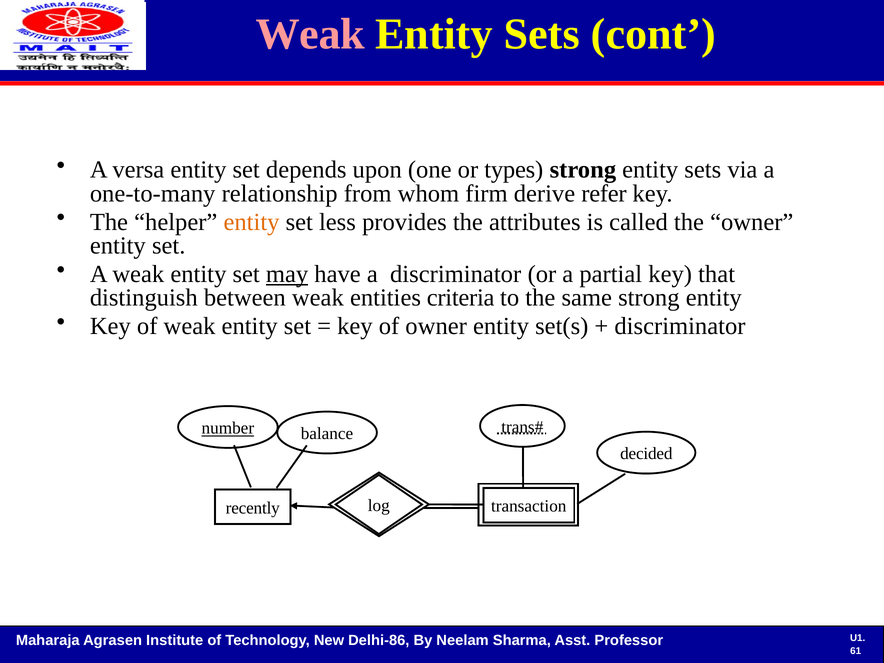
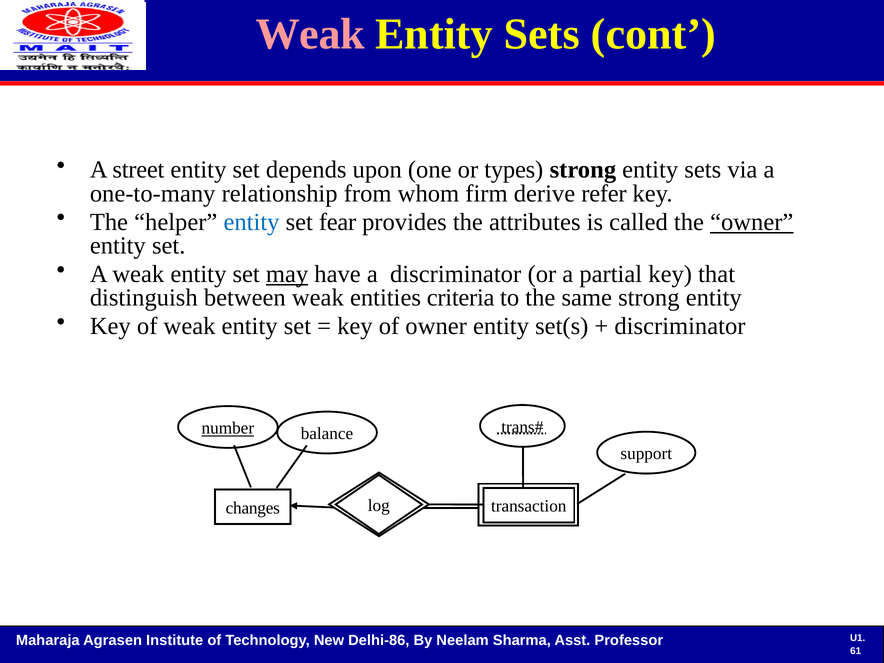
versa: versa -> street
entity at (252, 222) colour: orange -> blue
less: less -> fear
owner at (752, 222) underline: none -> present
decided: decided -> support
recently: recently -> changes
